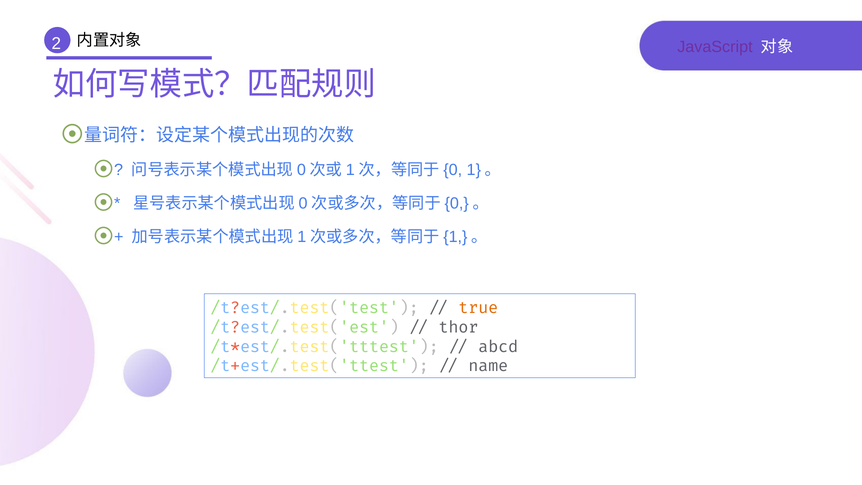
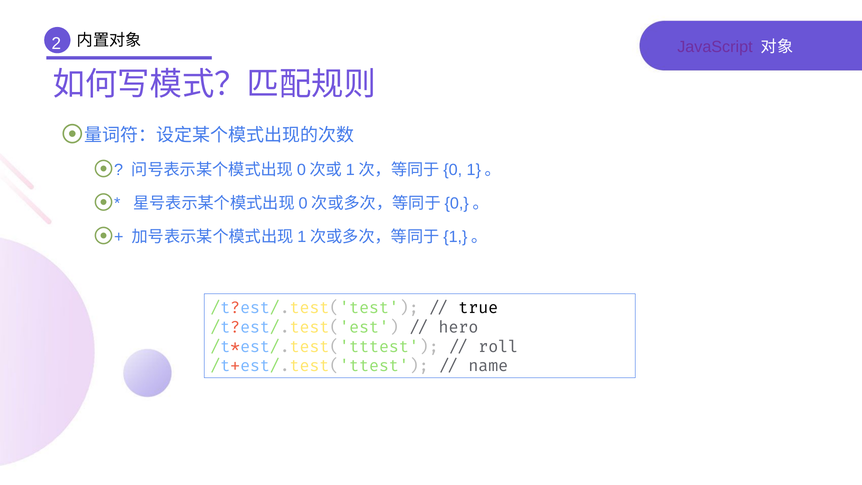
true colour: orange -> black
thor: thor -> hero
abcd: abcd -> roll
